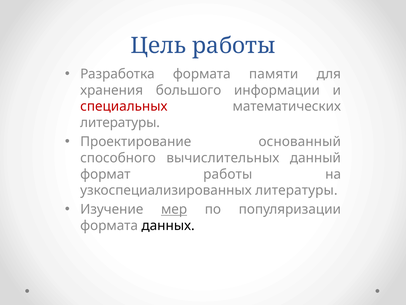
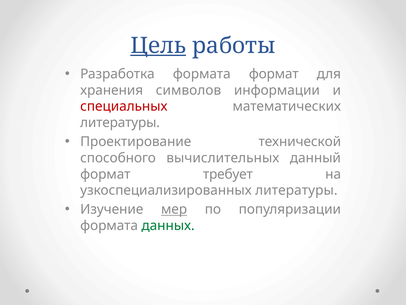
Цель underline: none -> present
формата памяти: памяти -> формат
большого: большого -> символов
основанный: основанный -> технической
формат работы: работы -> требует
данных colour: black -> green
